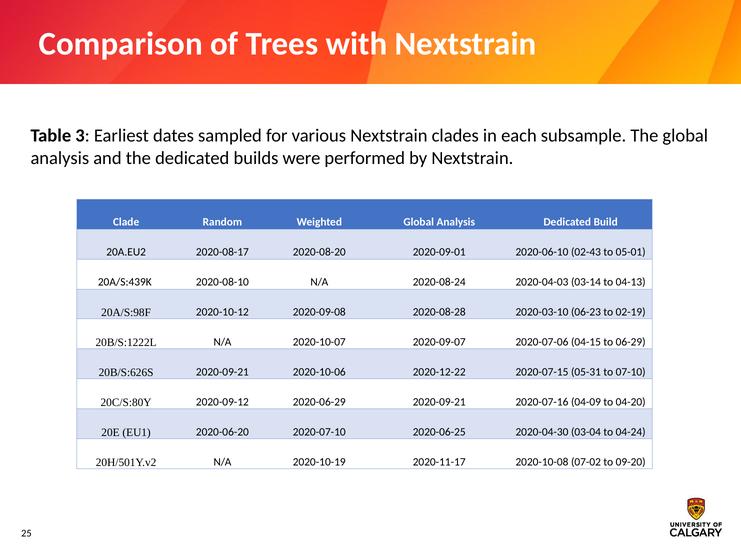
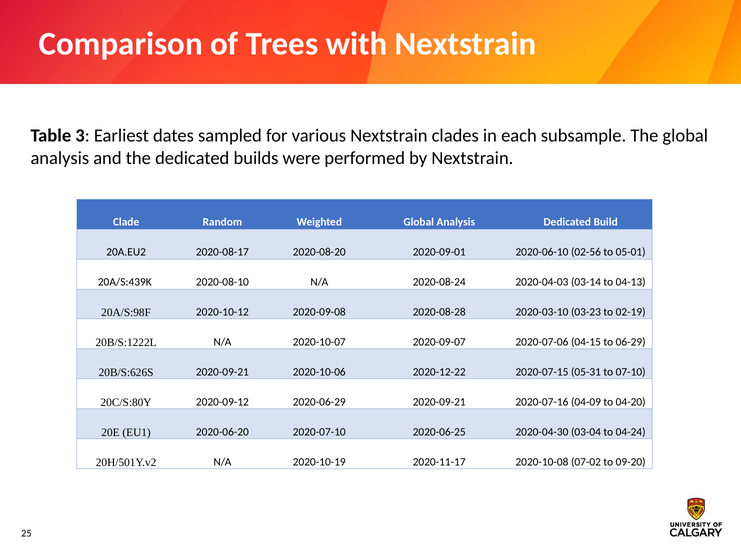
02-43: 02-43 -> 02-56
06-23: 06-23 -> 03-23
